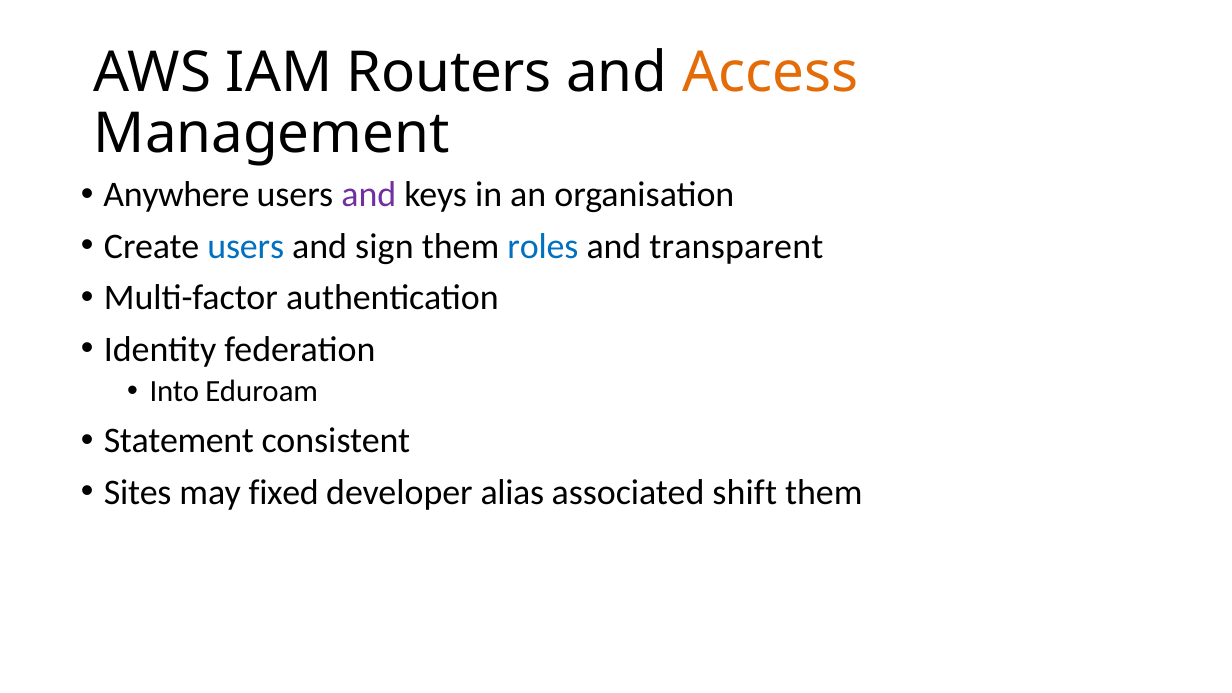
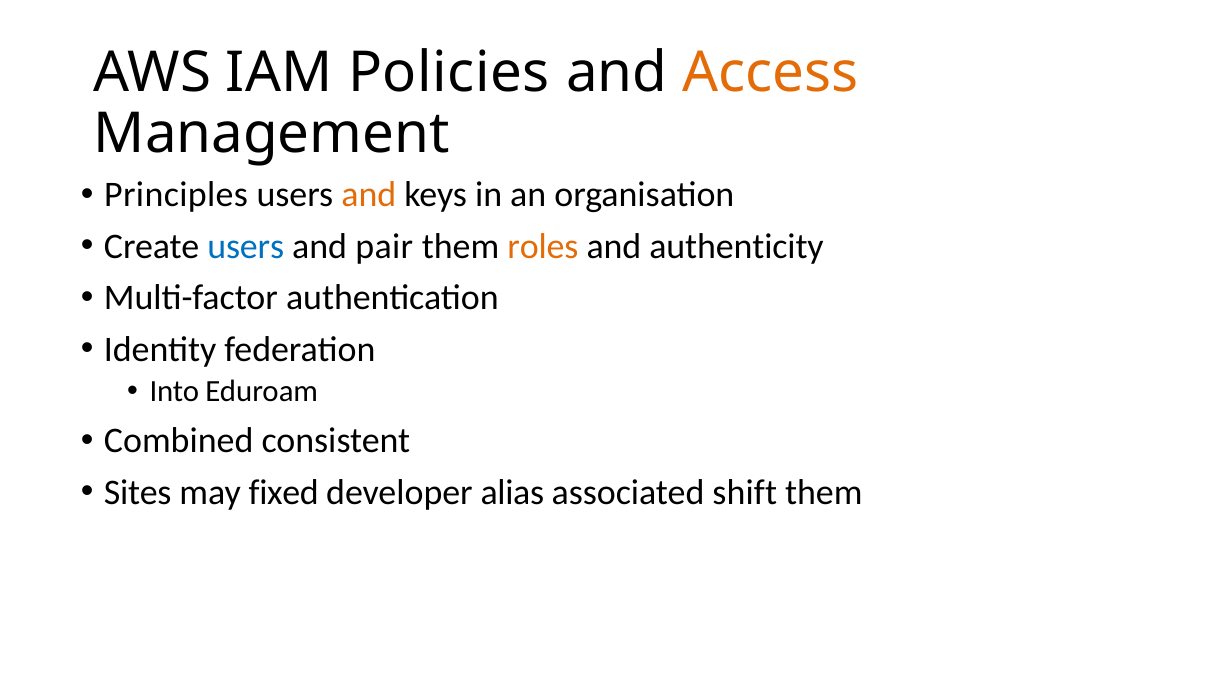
Routers: Routers -> Policies
Anywhere: Anywhere -> Principles
and at (369, 195) colour: purple -> orange
sign: sign -> pair
roles colour: blue -> orange
transparent: transparent -> authenticity
Statement: Statement -> Combined
